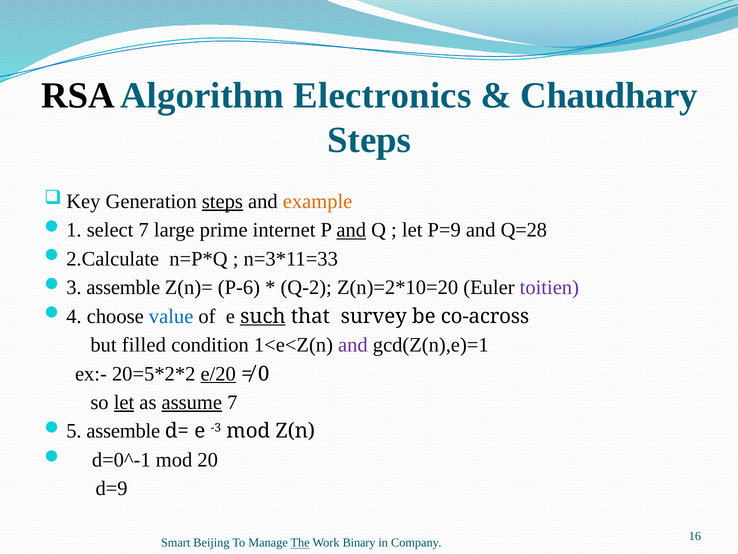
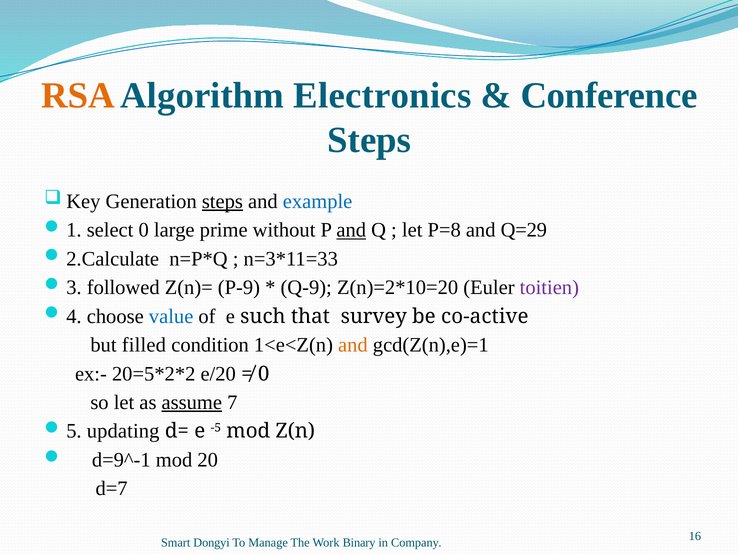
RSA colour: black -> orange
Chaudhary: Chaudhary -> Conference
example colour: orange -> blue
select 7: 7 -> 0
internet: internet -> without
P=9: P=9 -> P=8
Q=28: Q=28 -> Q=29
assemble at (123, 287): assemble -> followed
P-6: P-6 -> P-9
Q-2: Q-2 -> Q-9
such underline: present -> none
co-across: co-across -> co-active
and at (353, 345) colour: purple -> orange
e/20 underline: present -> none
let at (124, 402) underline: present -> none
assemble at (123, 431): assemble -> updating
-3: -3 -> -5
d=0^-1: d=0^-1 -> d=9^-1
d=9: d=9 -> d=7
Beijing: Beijing -> Dongyi
The underline: present -> none
